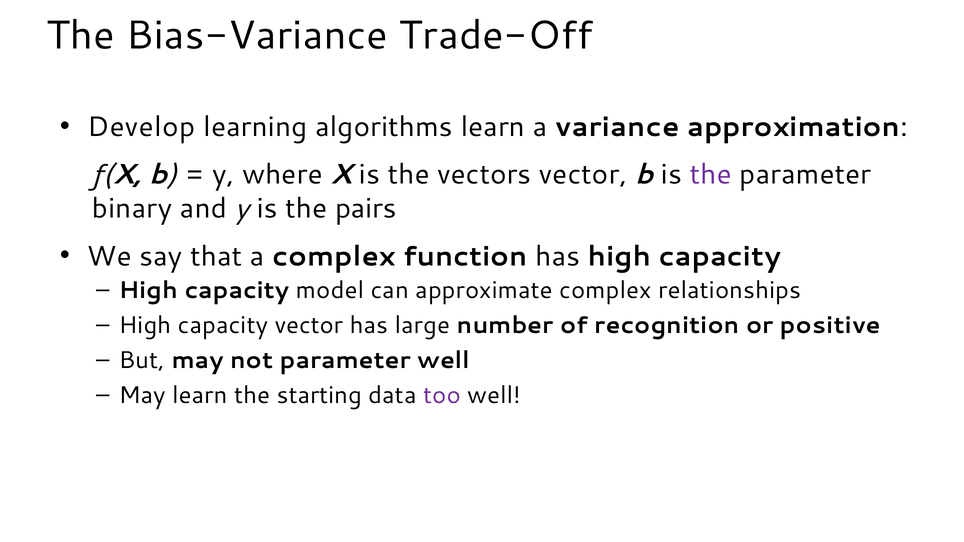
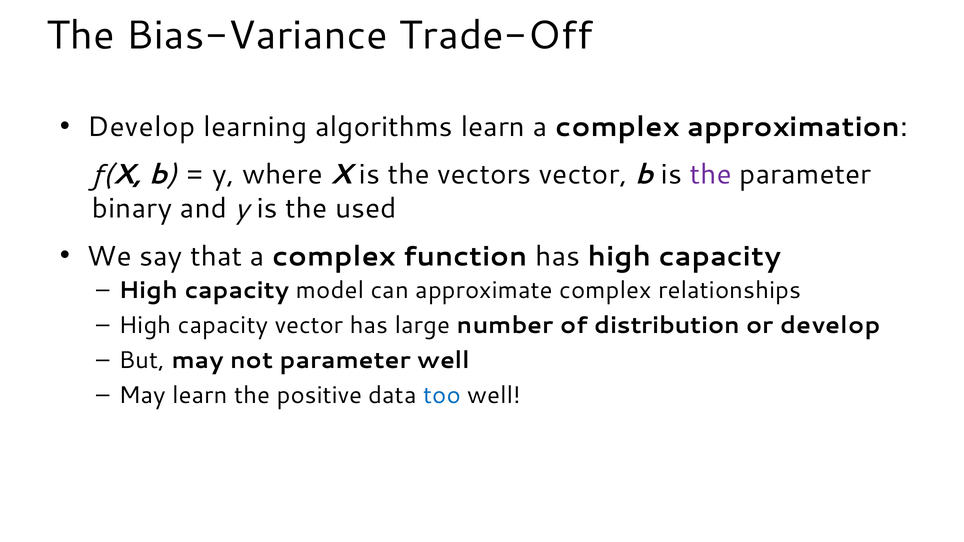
learn a variance: variance -> complex
pairs: pairs -> used
recognition: recognition -> distribution
or positive: positive -> develop
starting: starting -> positive
too colour: purple -> blue
